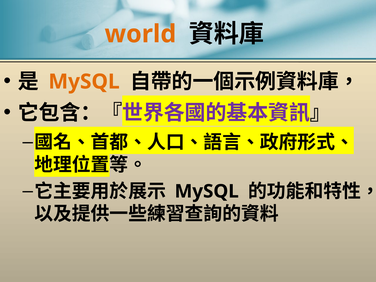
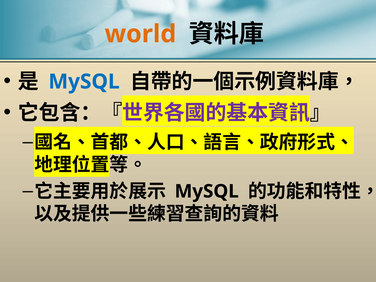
MySQL at (84, 82) colour: orange -> blue
